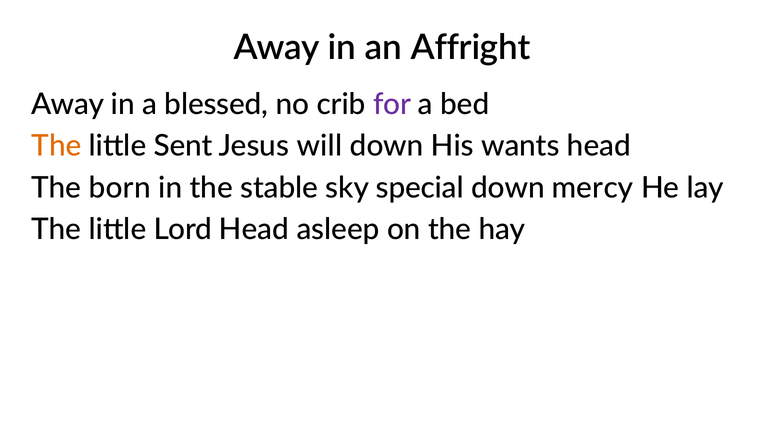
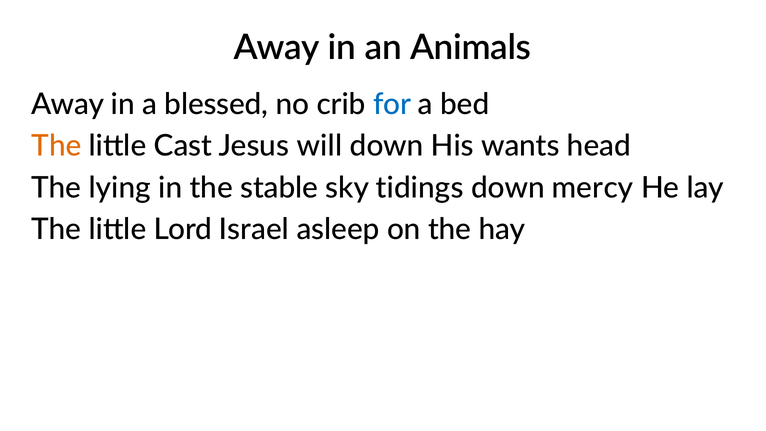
Affright: Affright -> Animals
for colour: purple -> blue
Sent: Sent -> Cast
born: born -> lying
special: special -> tidings
Lord Head: Head -> Israel
